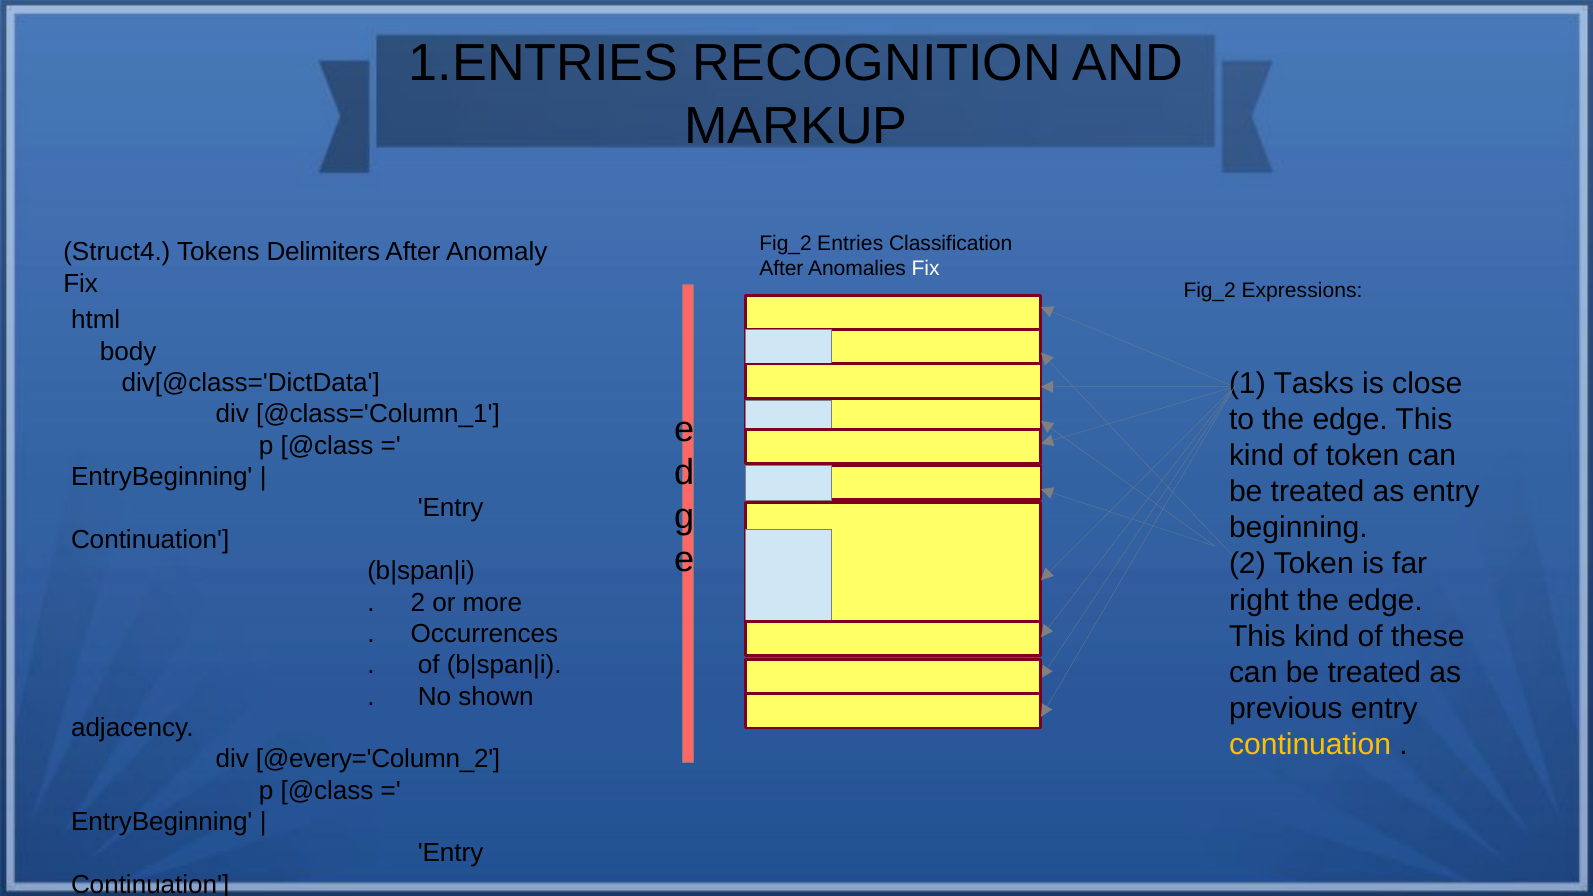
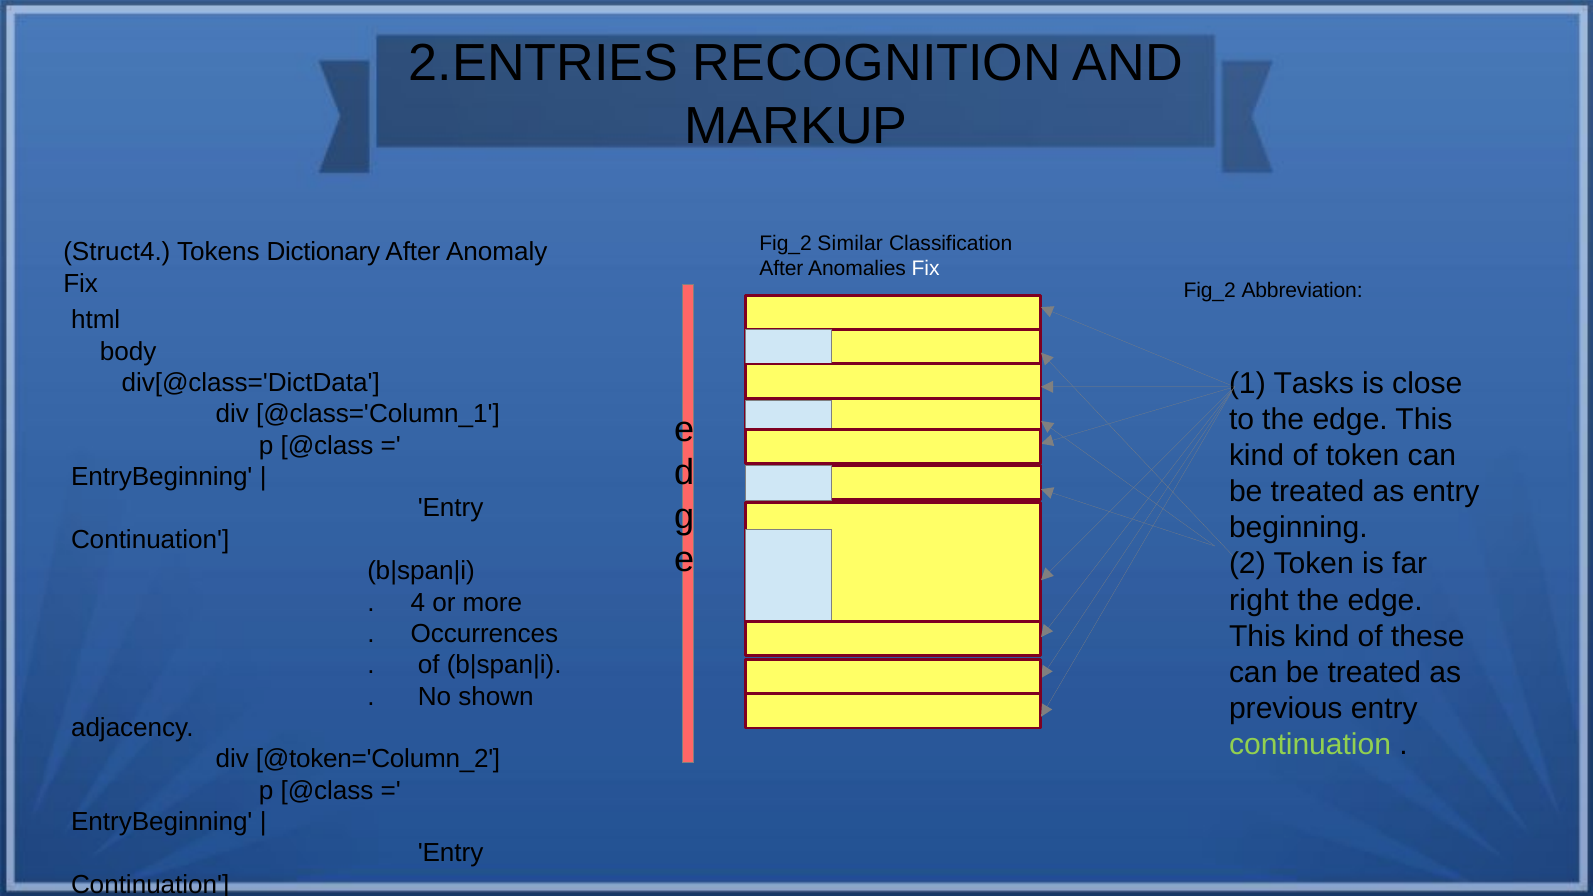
1.ENTRIES: 1.ENTRIES -> 2.ENTRIES
Fig_2 Entries: Entries -> Similar
Delimiters: Delimiters -> Dictionary
Expressions: Expressions -> Abbreviation
2 at (418, 602): 2 -> 4
continuation at (1310, 745) colour: yellow -> light green
@every='Column_2: @every='Column_2 -> @token='Column_2
